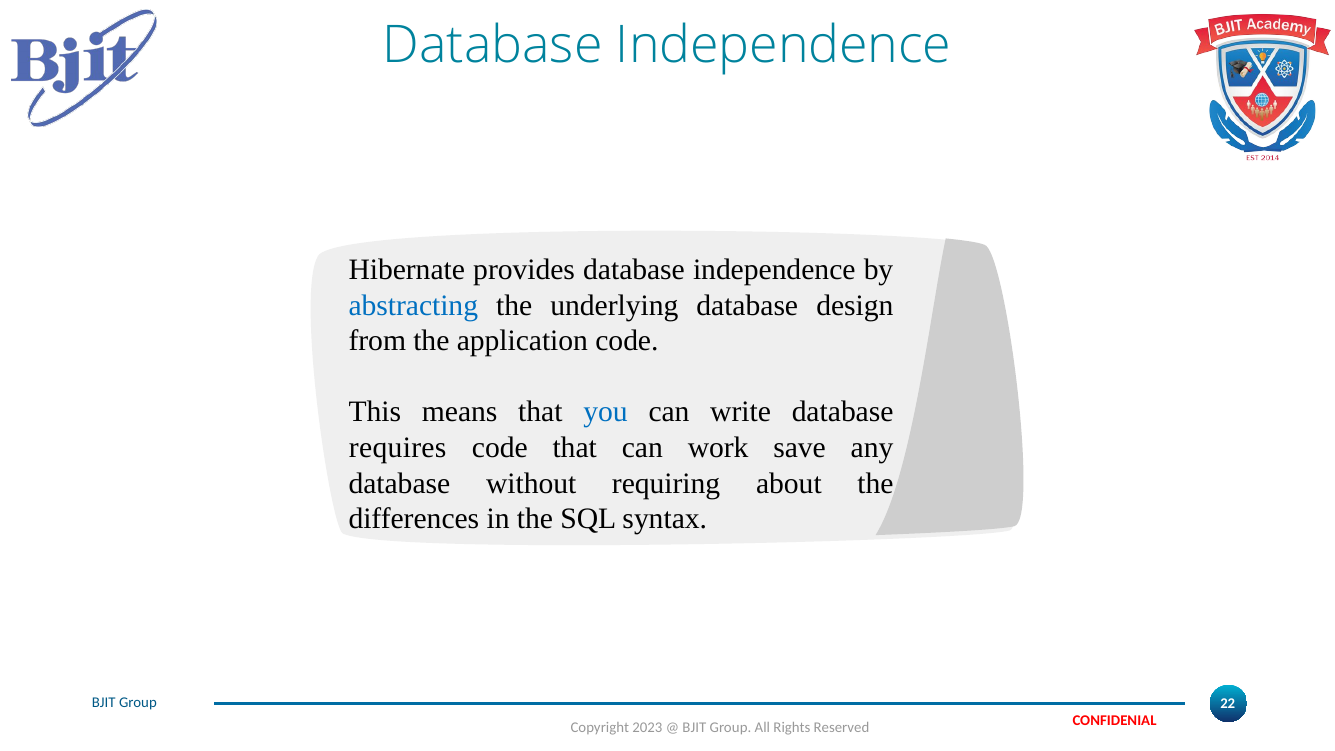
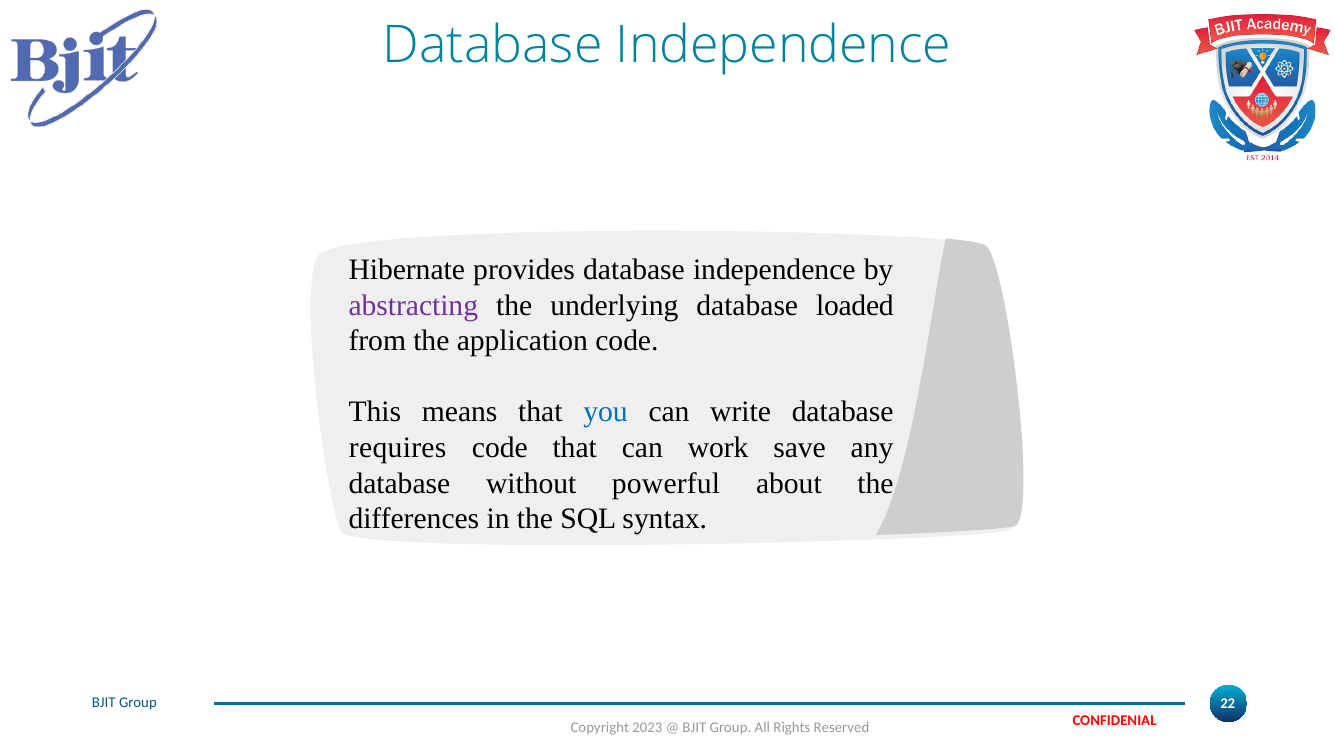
abstracting colour: blue -> purple
design: design -> loaded
requiring: requiring -> powerful
